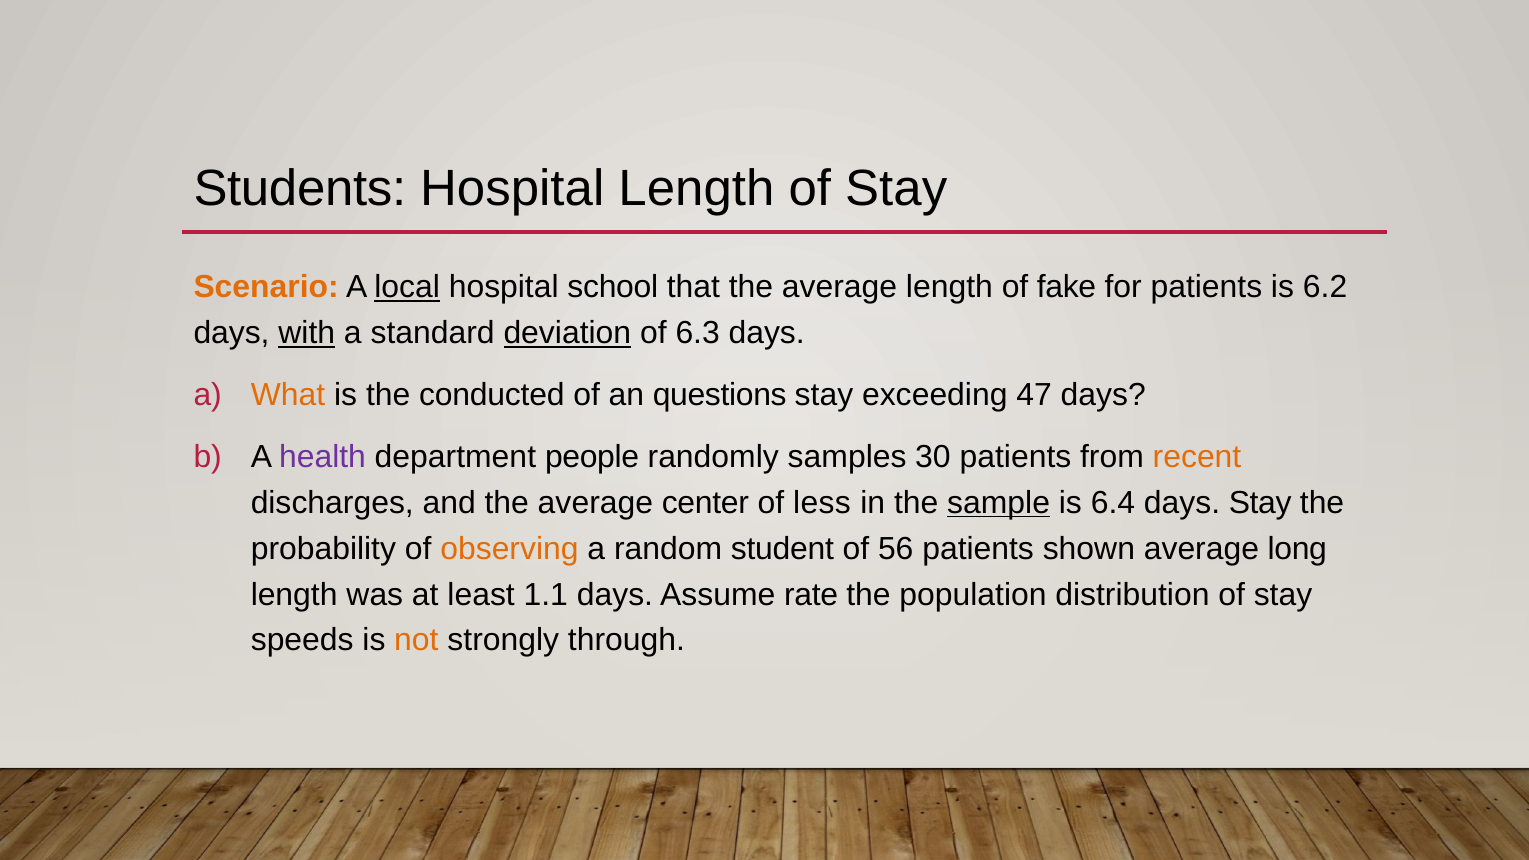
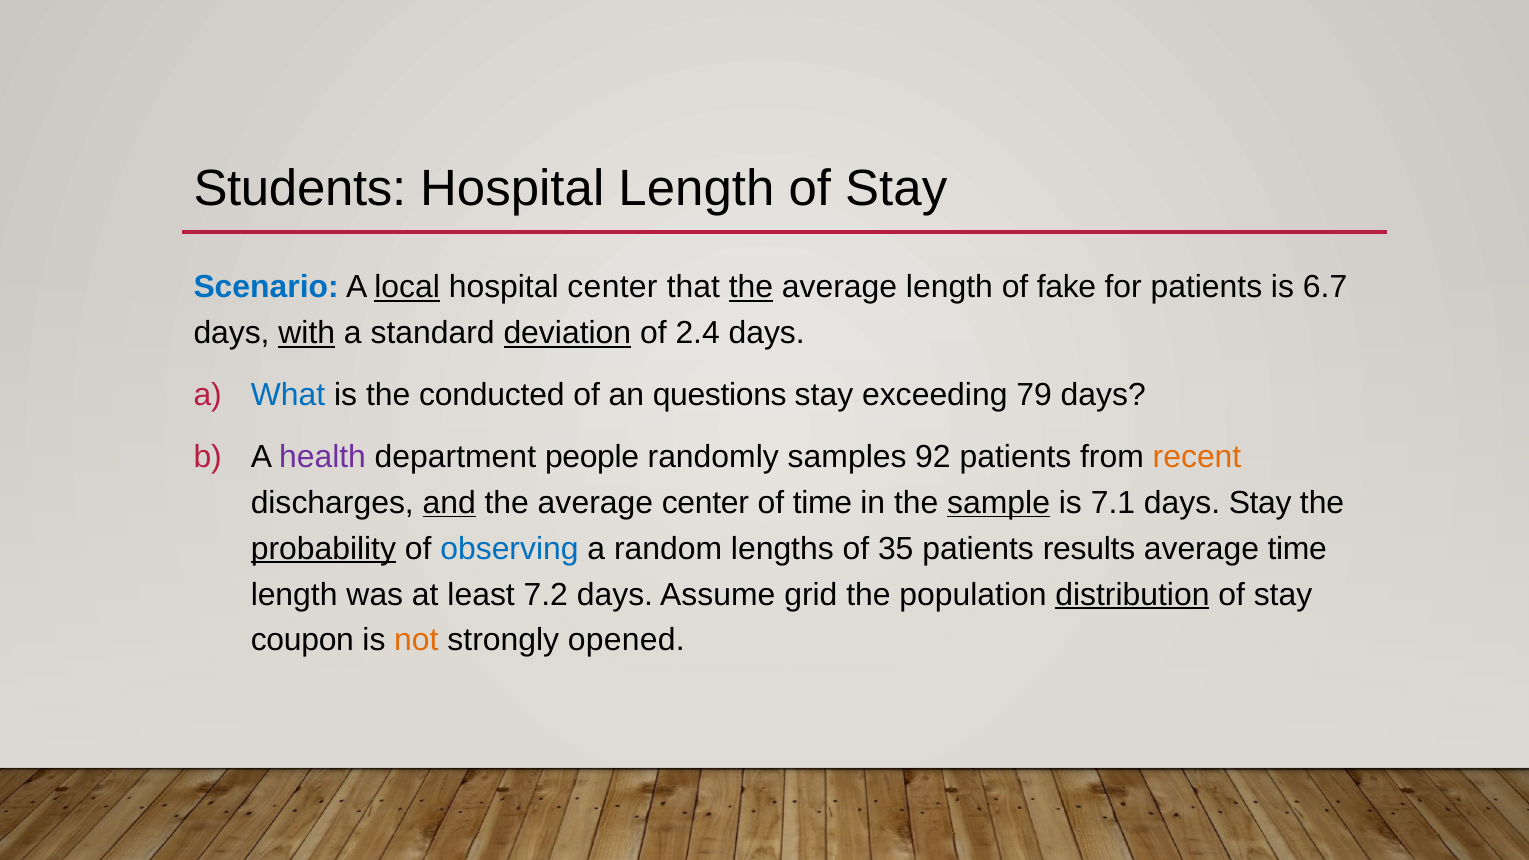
Scenario colour: orange -> blue
hospital school: school -> center
the at (751, 287) underline: none -> present
6.2: 6.2 -> 6.7
6.3: 6.3 -> 2.4
What colour: orange -> blue
47: 47 -> 79
30: 30 -> 92
and underline: none -> present
of less: less -> time
6.4: 6.4 -> 7.1
probability underline: none -> present
observing colour: orange -> blue
student: student -> lengths
56: 56 -> 35
shown: shown -> results
average long: long -> time
1.1: 1.1 -> 7.2
rate: rate -> grid
distribution underline: none -> present
speeds: speeds -> coupon
through: through -> opened
